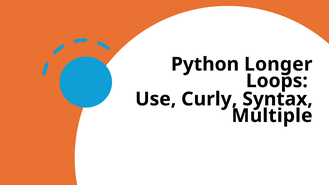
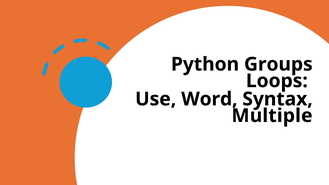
Longer: Longer -> Groups
Curly: Curly -> Word
